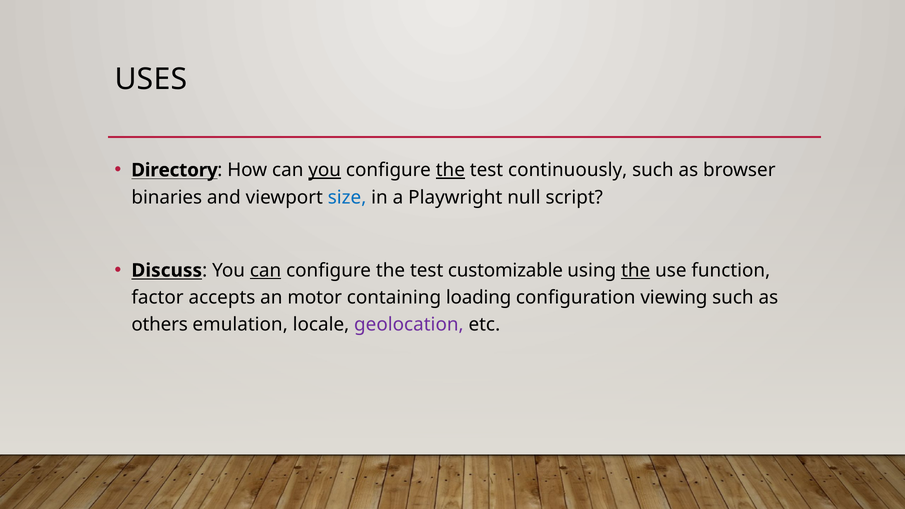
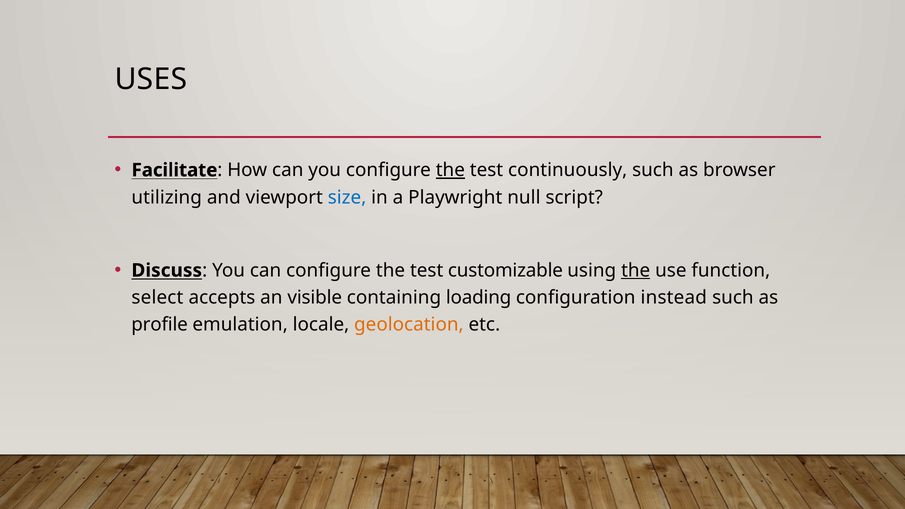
Directory: Directory -> Facilitate
you at (325, 170) underline: present -> none
binaries: binaries -> utilizing
can at (266, 270) underline: present -> none
factor: factor -> select
motor: motor -> visible
viewing: viewing -> instead
others: others -> profile
geolocation colour: purple -> orange
